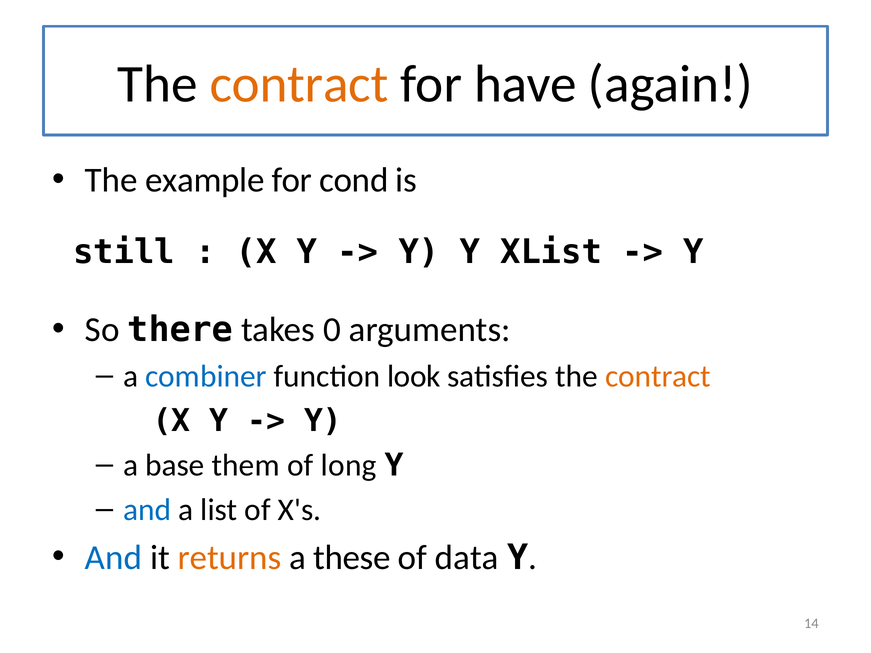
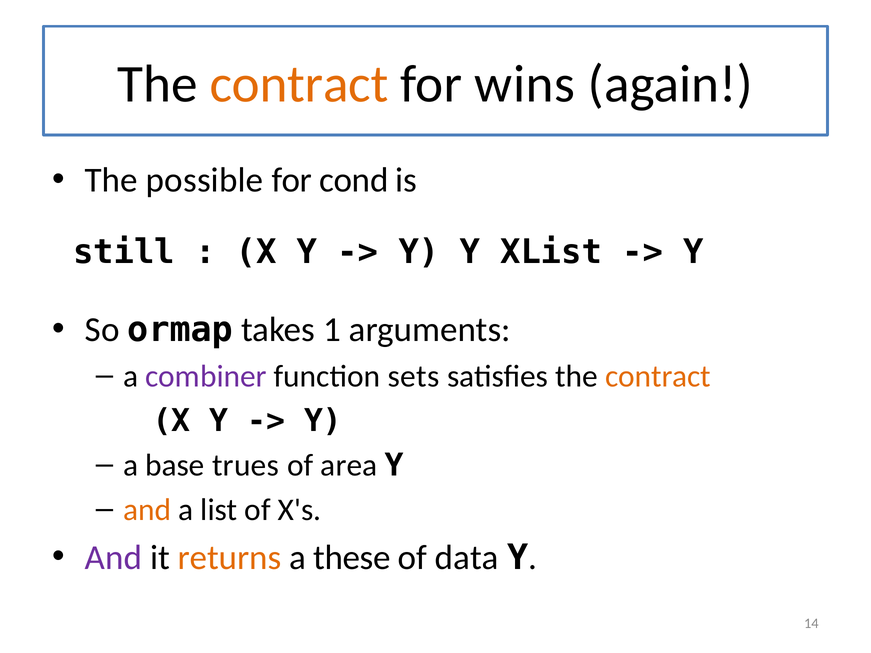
have: have -> wins
example: example -> possible
there: there -> ormap
0: 0 -> 1
combiner colour: blue -> purple
look: look -> sets
them: them -> trues
long: long -> area
and at (147, 510) colour: blue -> orange
And at (114, 558) colour: blue -> purple
